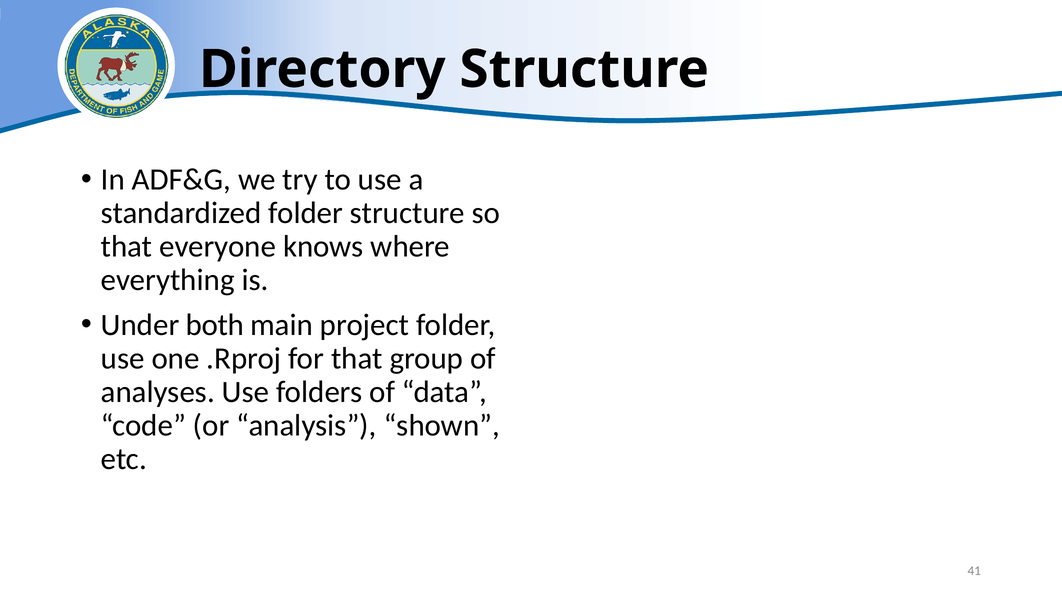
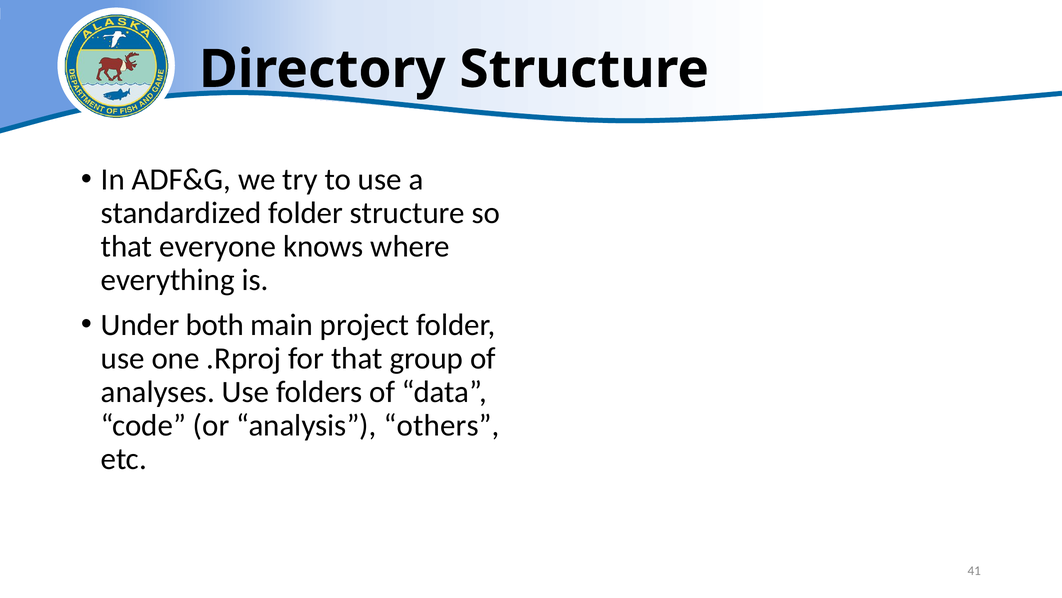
shown: shown -> others
